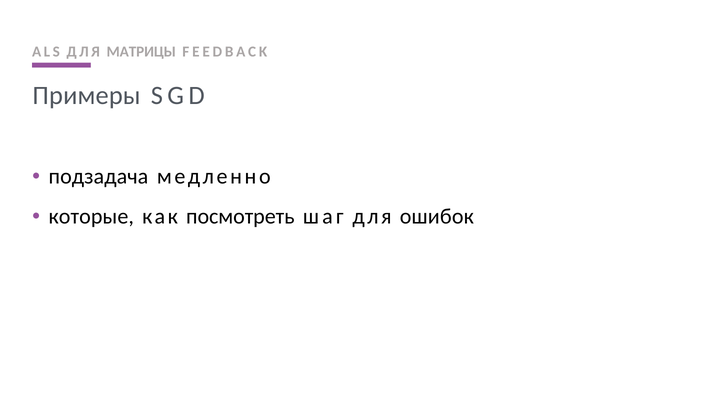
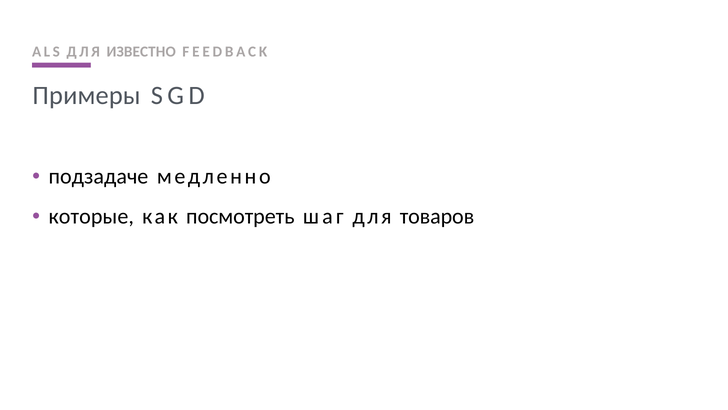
МАТРИЦЫ: МАТРИЦЫ -> ИЗВЕСТНО
подзадача: подзадача -> подзадаче
ошибок: ошибок -> товаров
